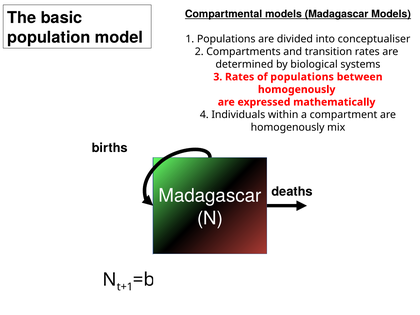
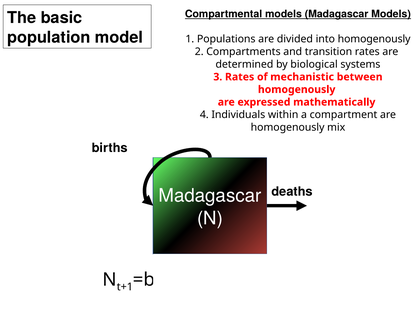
into conceptualiser: conceptualiser -> homogenously
of populations: populations -> mechanistic
